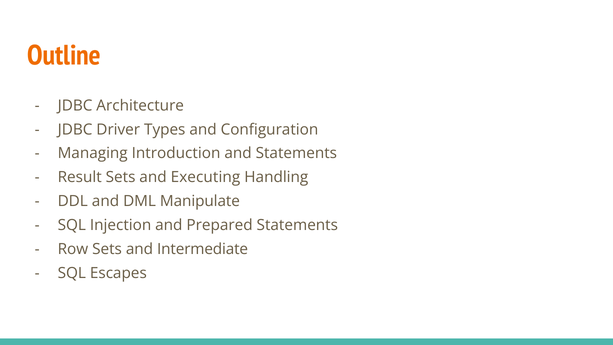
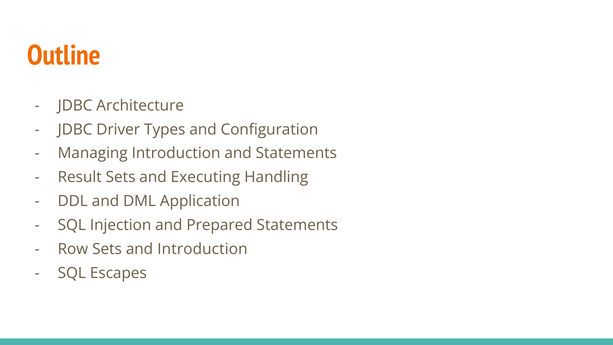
Manipulate: Manipulate -> Application
and Intermediate: Intermediate -> Introduction
